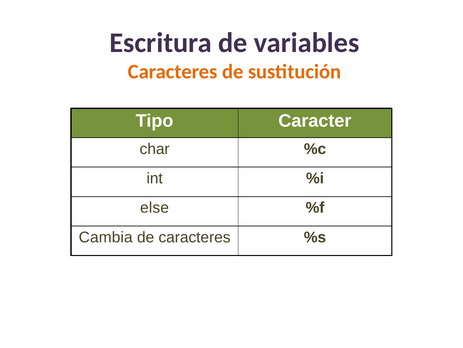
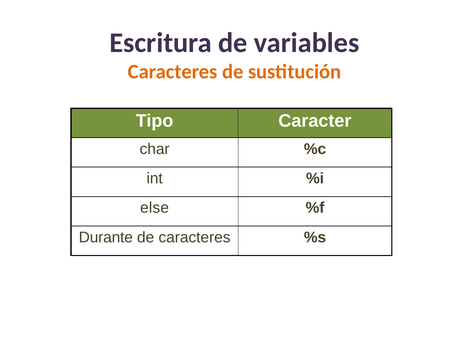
Cambia: Cambia -> Durante
